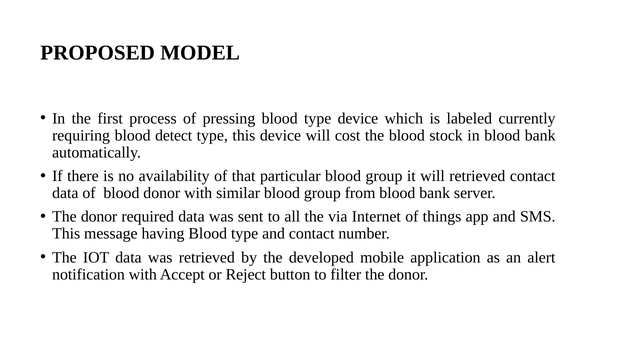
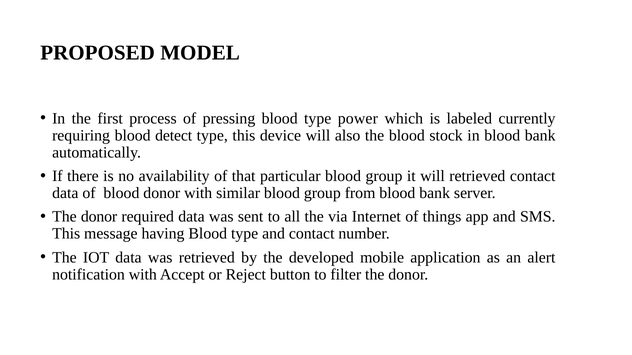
type device: device -> power
cost: cost -> also
